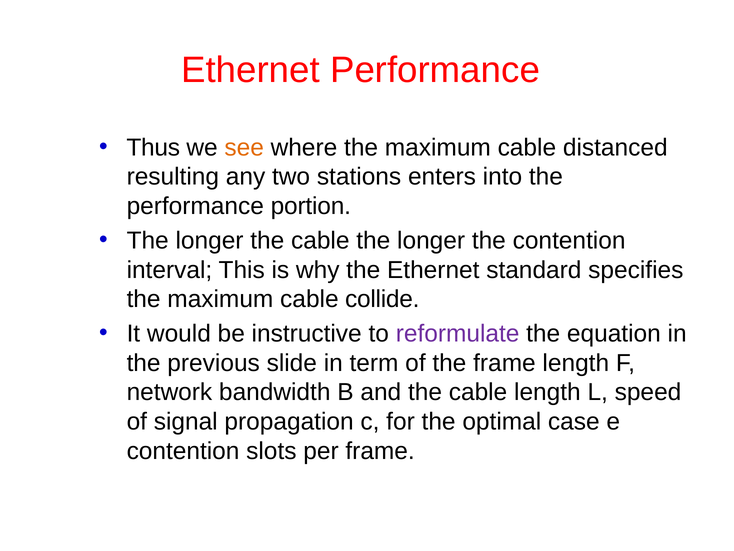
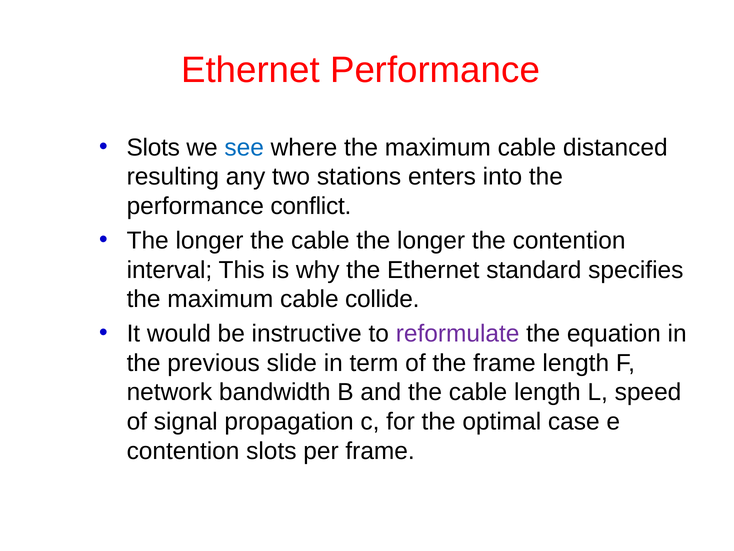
Thus at (153, 147): Thus -> Slots
see colour: orange -> blue
portion: portion -> conflict
